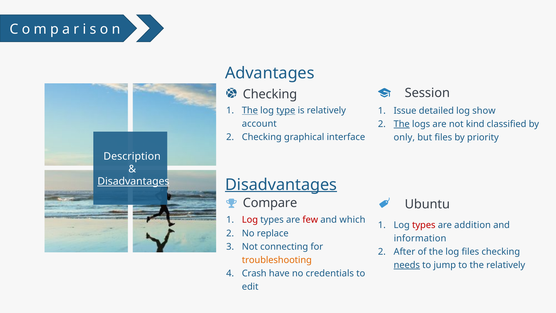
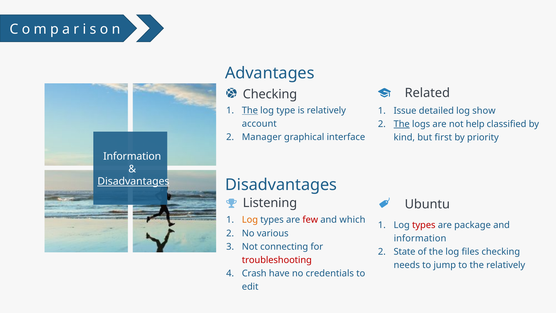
Session: Session -> Related
type underline: present -> none
kind: kind -> help
Checking at (262, 137): Checking -> Manager
only: only -> kind
but files: files -> first
Description at (132, 156): Description -> Information
Disadvantages at (281, 184) underline: present -> none
Compare: Compare -> Listening
Log at (250, 220) colour: red -> orange
addition: addition -> package
replace: replace -> various
After: After -> State
troubleshooting colour: orange -> red
needs underline: present -> none
